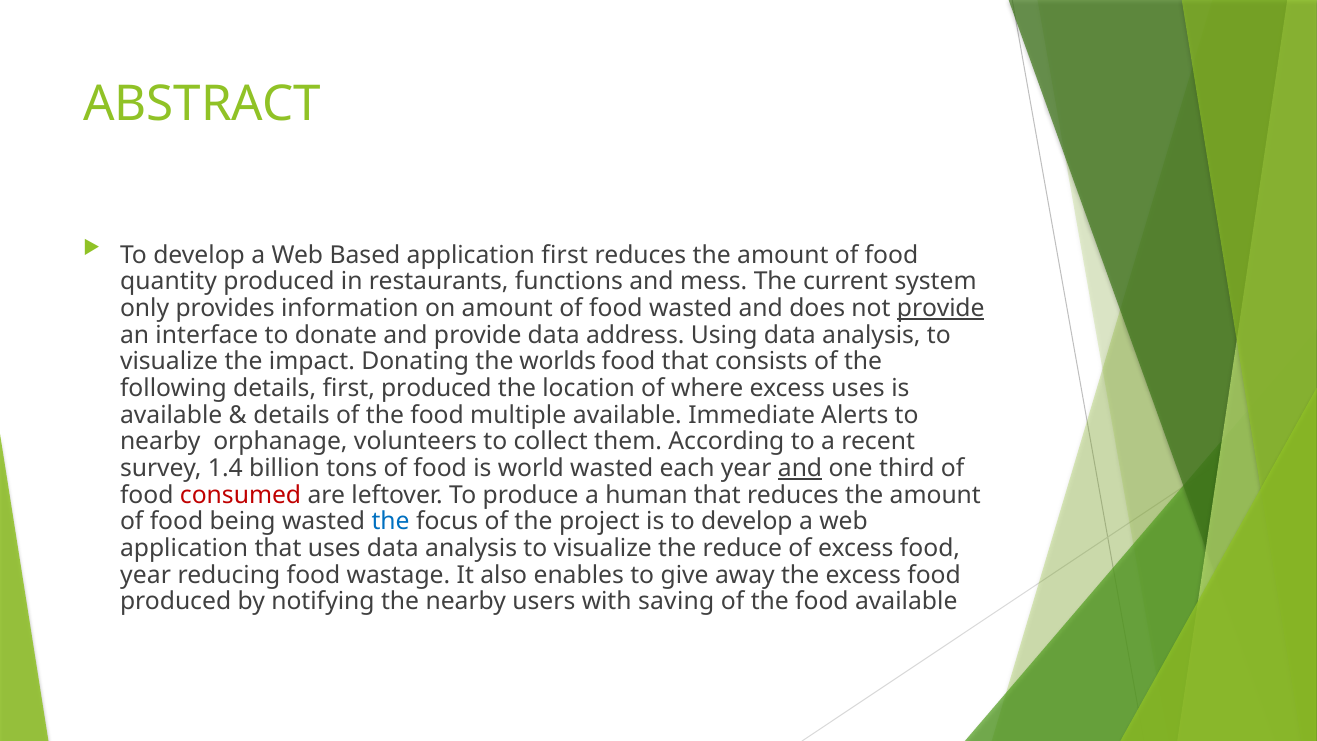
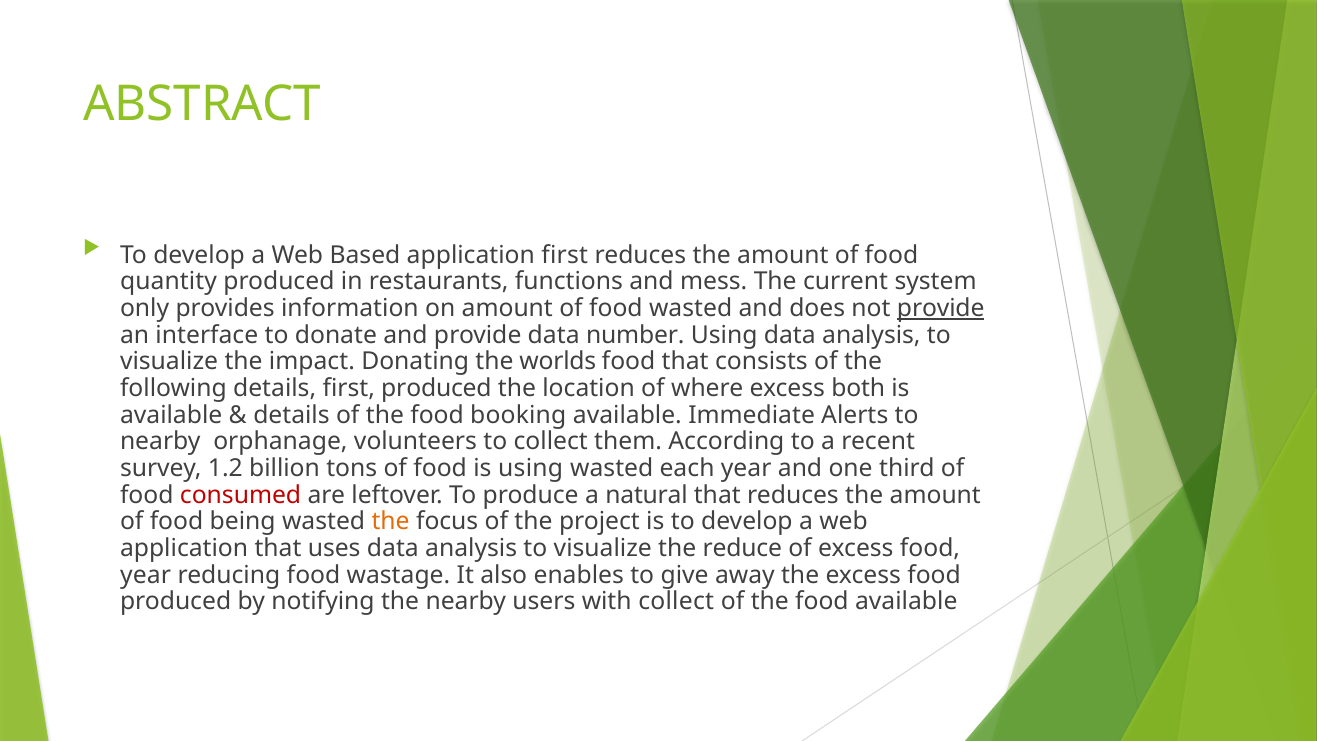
address: address -> number
excess uses: uses -> both
multiple: multiple -> booking
1.4: 1.4 -> 1.2
is world: world -> using
and at (800, 468) underline: present -> none
human: human -> natural
the at (391, 522) colour: blue -> orange
with saving: saving -> collect
